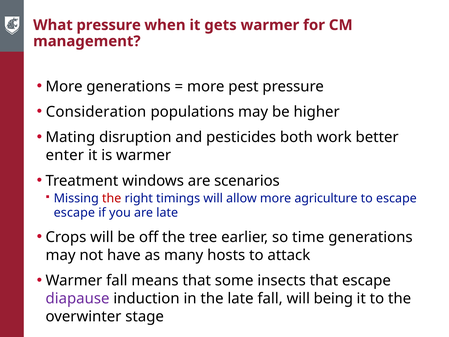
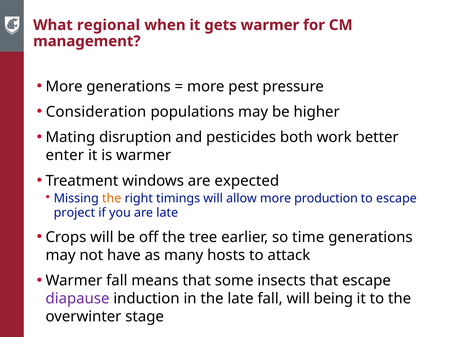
What pressure: pressure -> regional
scenarios: scenarios -> expected
the at (112, 198) colour: red -> orange
agriculture: agriculture -> production
escape at (74, 213): escape -> project
